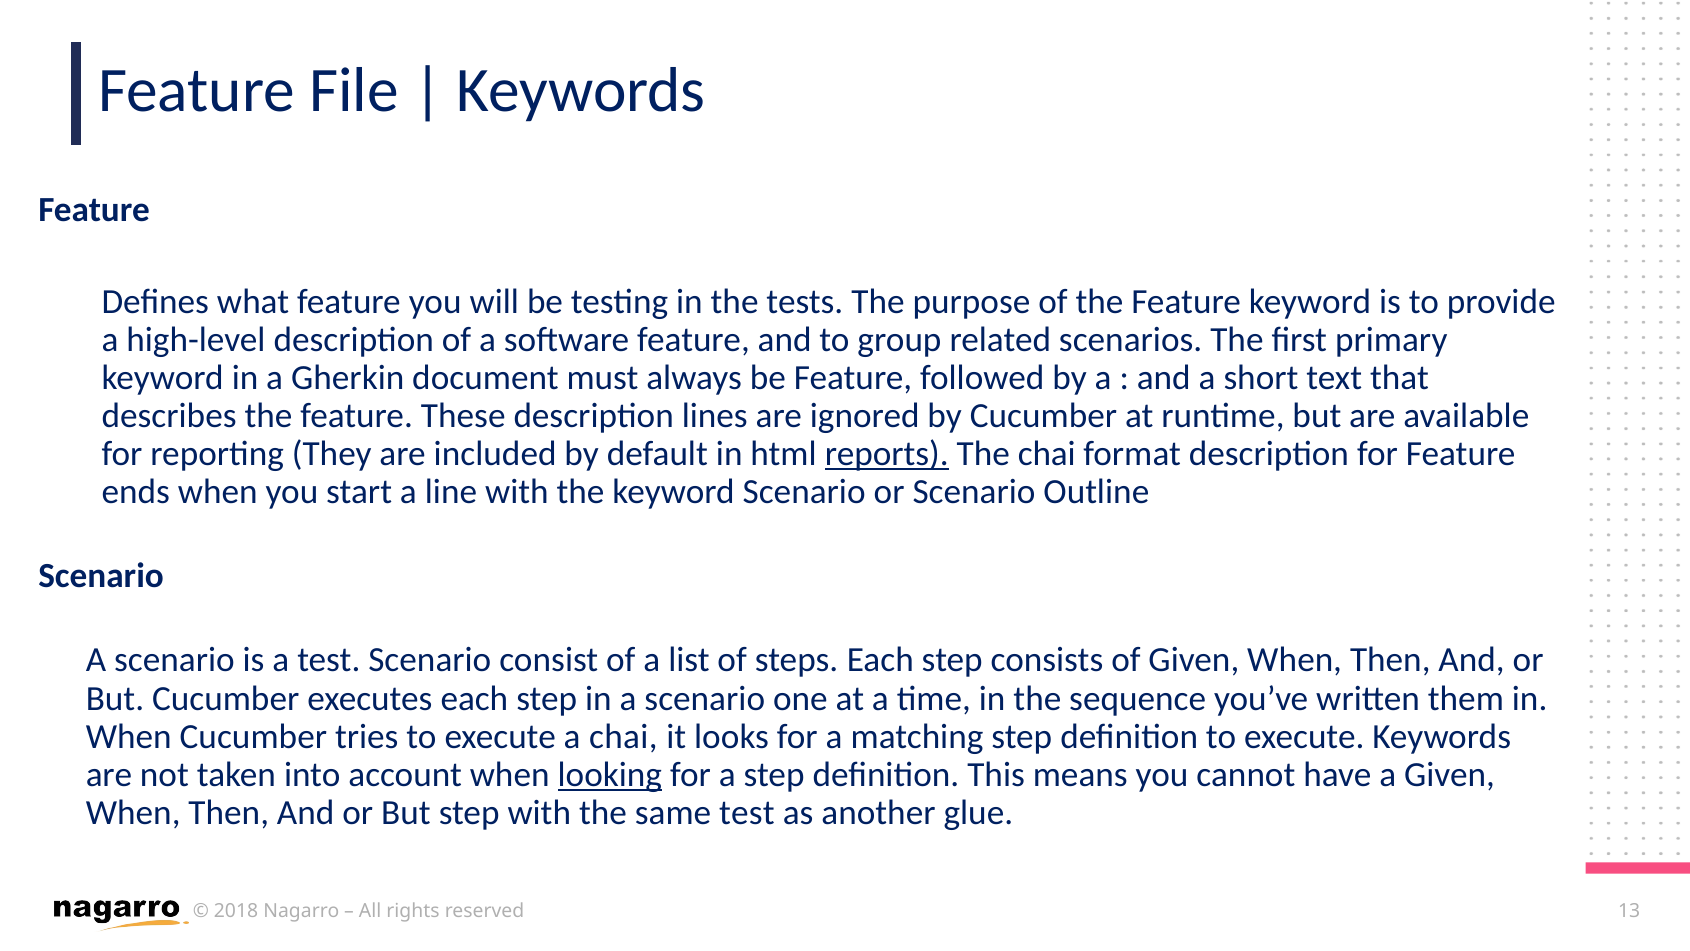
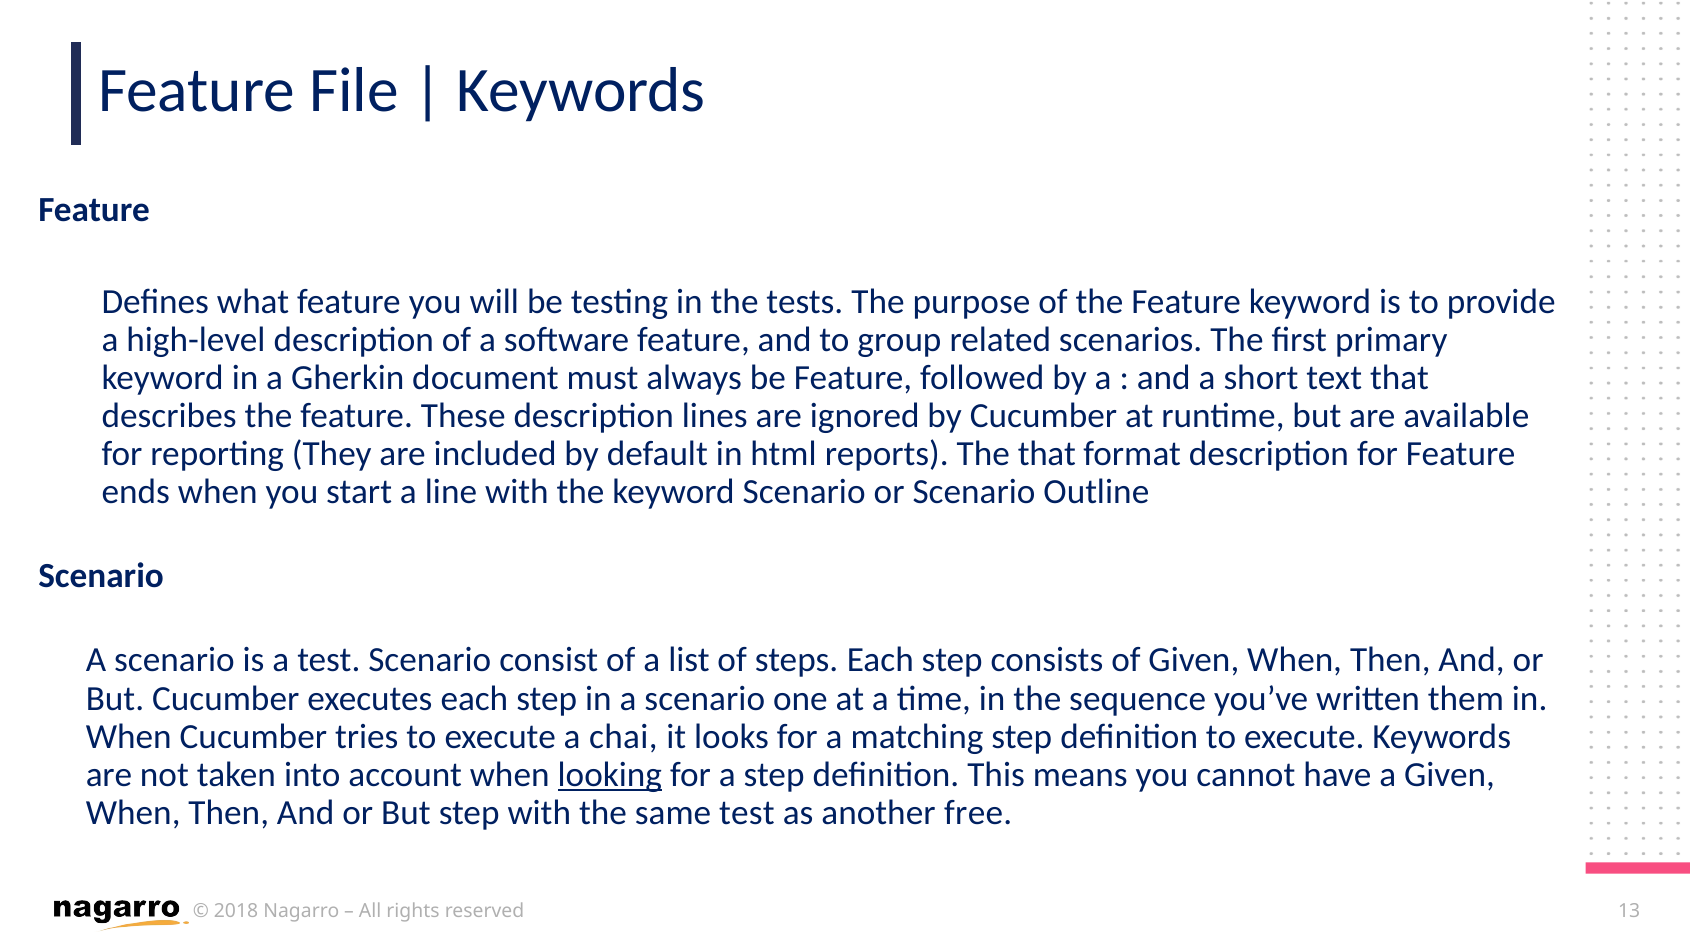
reports underline: present -> none
The chai: chai -> that
glue: glue -> free
